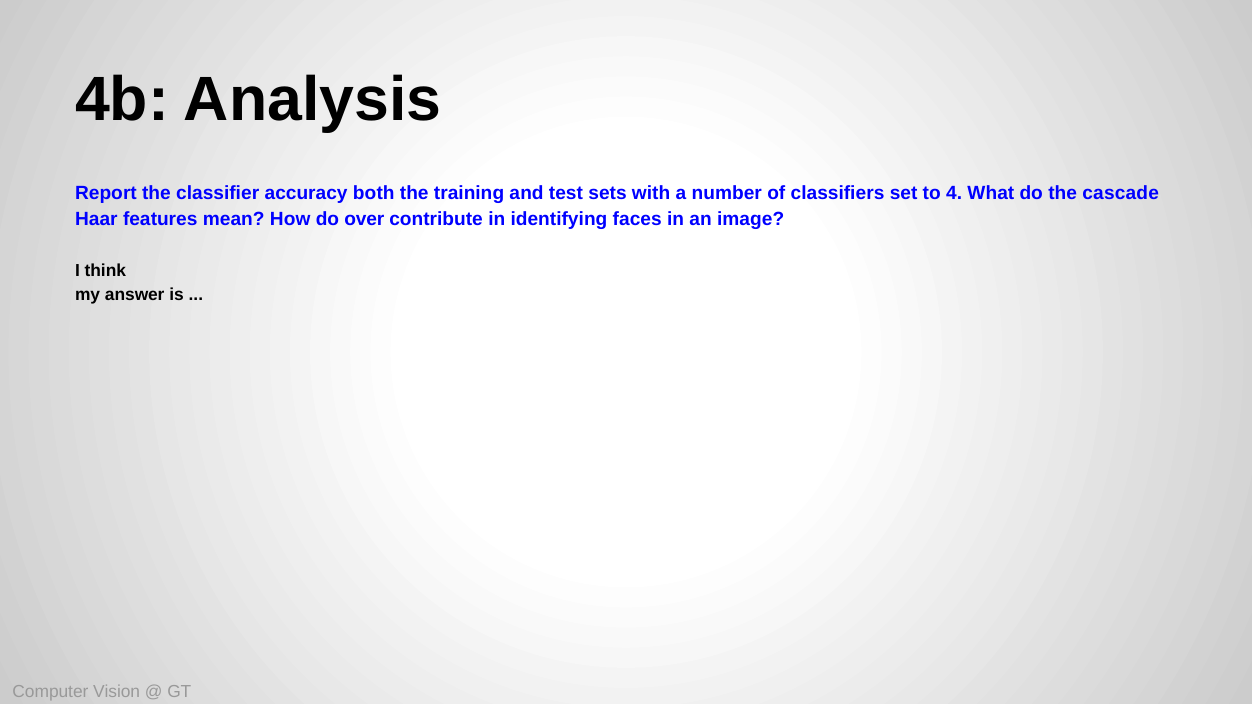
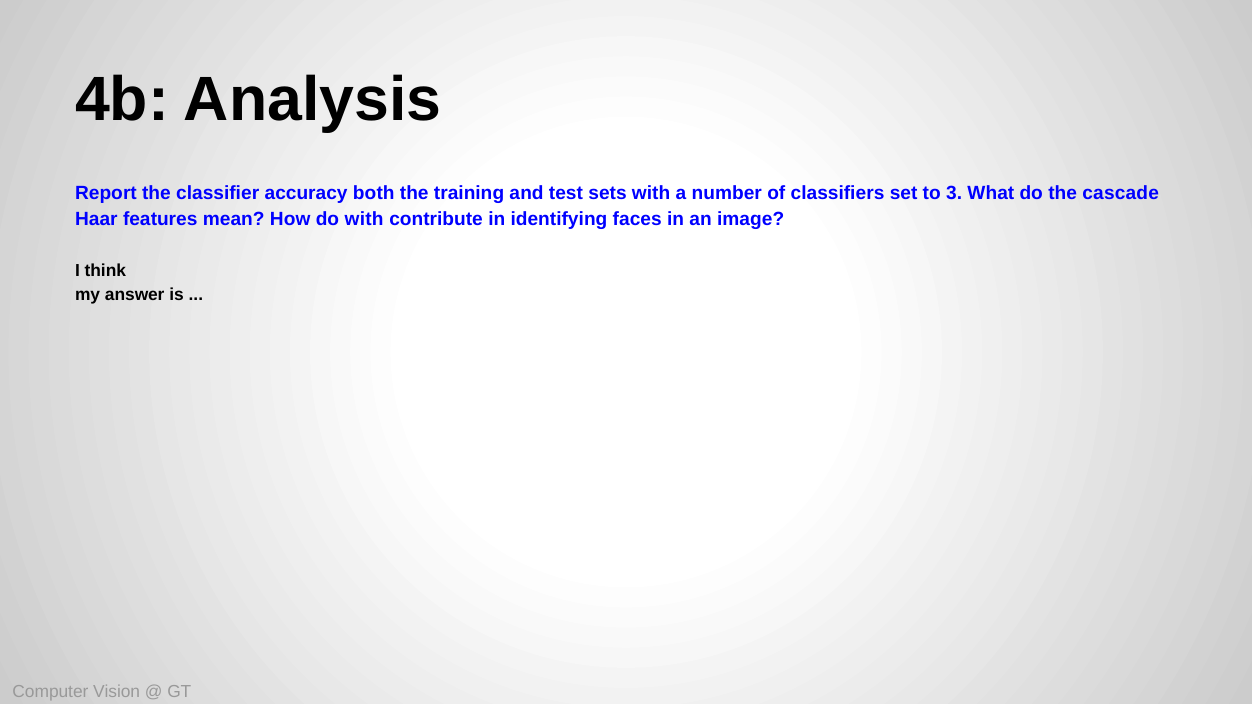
4: 4 -> 3
do over: over -> with
